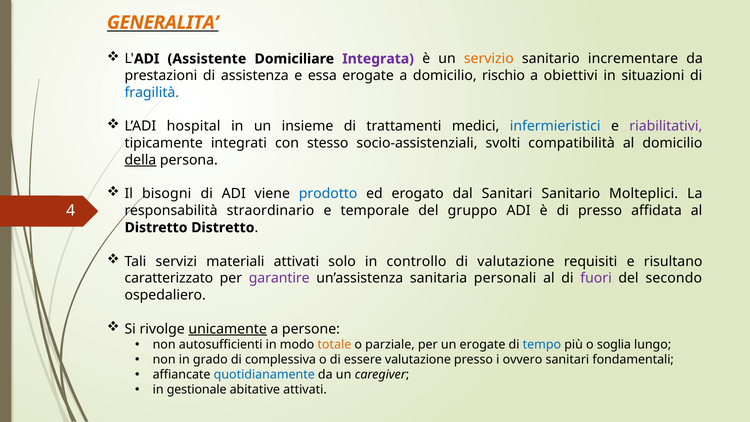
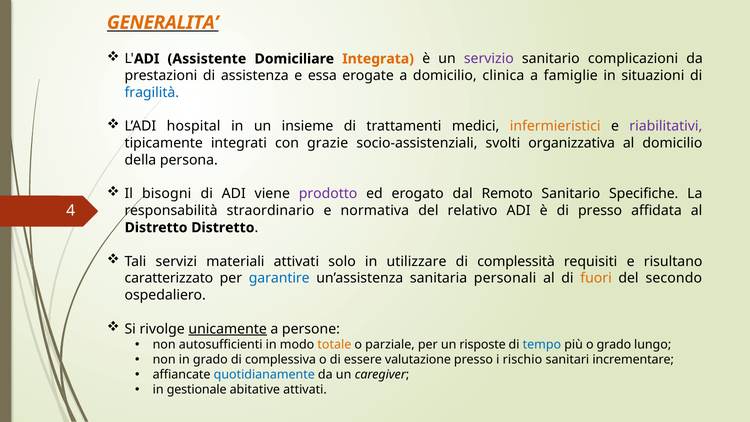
Integrata colour: purple -> orange
servizio colour: orange -> purple
incrementare: incrementare -> complicazioni
rischio: rischio -> clinica
obiettivi: obiettivi -> famiglie
infermieristici colour: blue -> orange
stesso: stesso -> grazie
compatibilità: compatibilità -> organizzativa
della underline: present -> none
prodotto colour: blue -> purple
dal Sanitari: Sanitari -> Remoto
Molteplici: Molteplici -> Specifiche
temporale: temporale -> normativa
gruppo: gruppo -> relativo
controllo: controllo -> utilizzare
di valutazione: valutazione -> complessità
garantire colour: purple -> blue
fuori colour: purple -> orange
un erogate: erogate -> risposte
o soglia: soglia -> grado
ovvero: ovvero -> rischio
fondamentali: fondamentali -> incrementare
